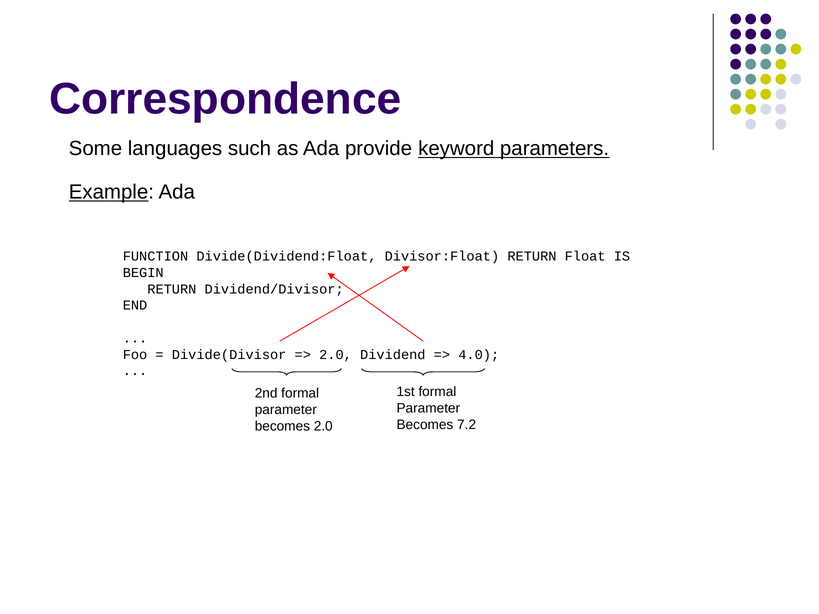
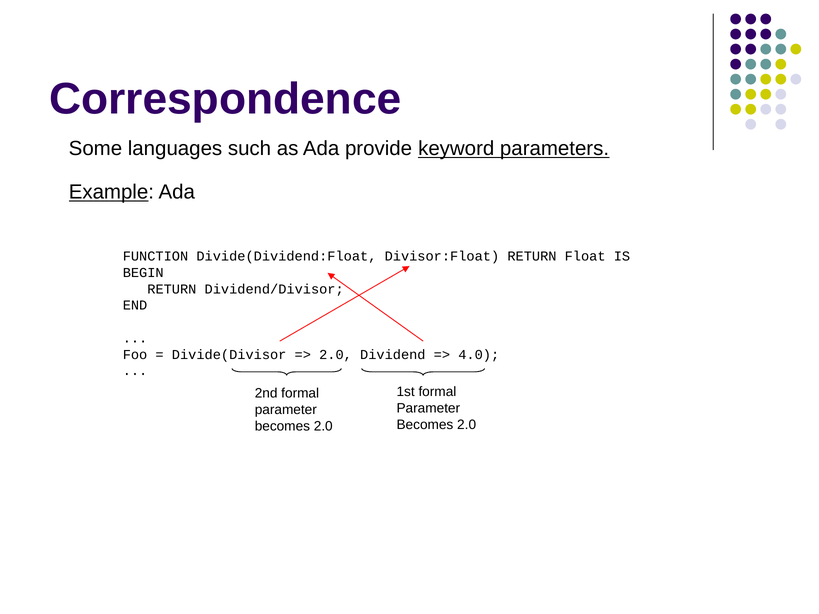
7.2 at (467, 425): 7.2 -> 2.0
